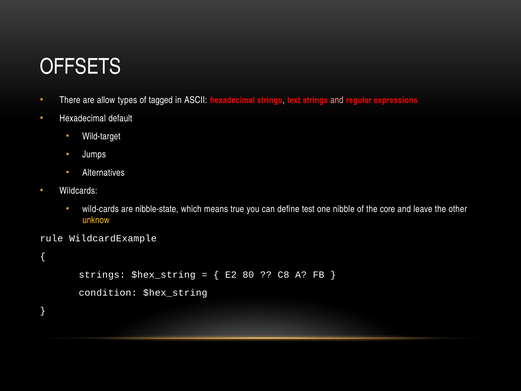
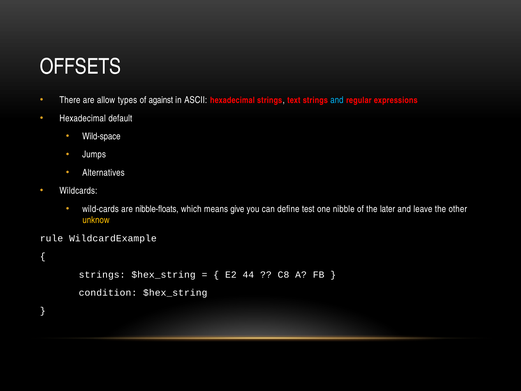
tagged: tagged -> against
and at (337, 100) colour: pink -> light blue
Wild-target: Wild-target -> Wild-space
nibble-state: nibble-state -> nibble-floats
true: true -> give
core: core -> later
80: 80 -> 44
